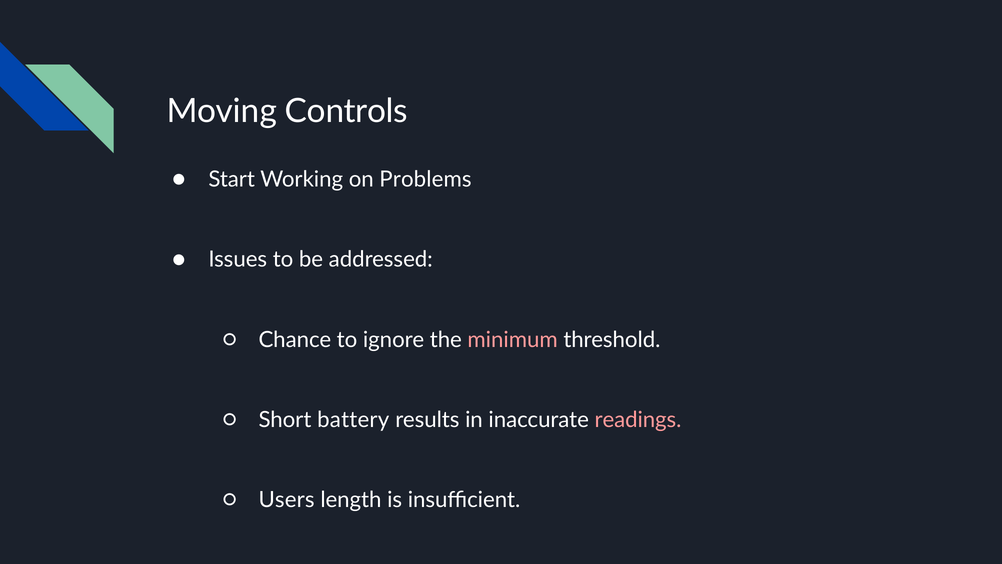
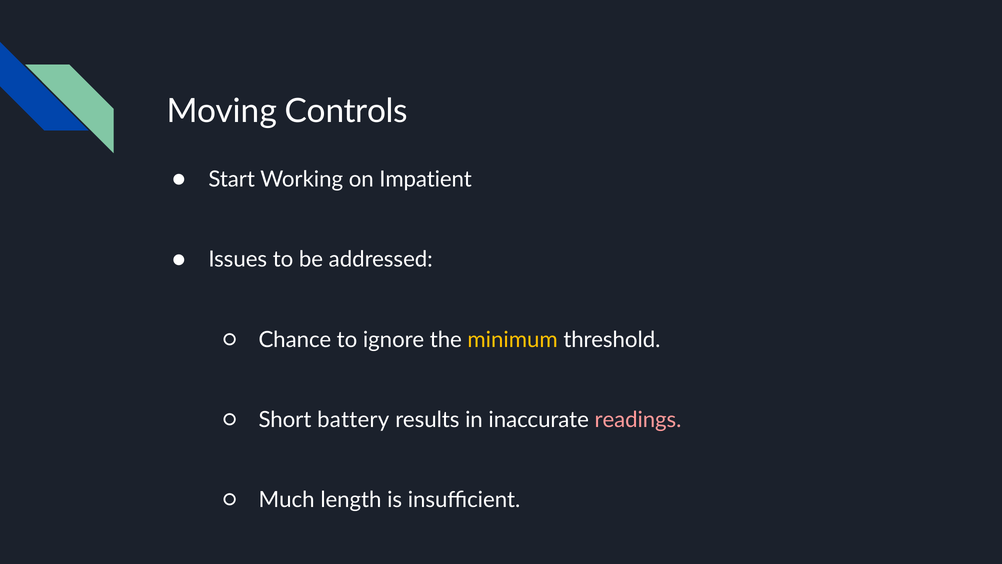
Problems: Problems -> Impatient
minimum colour: pink -> yellow
Users: Users -> Much
